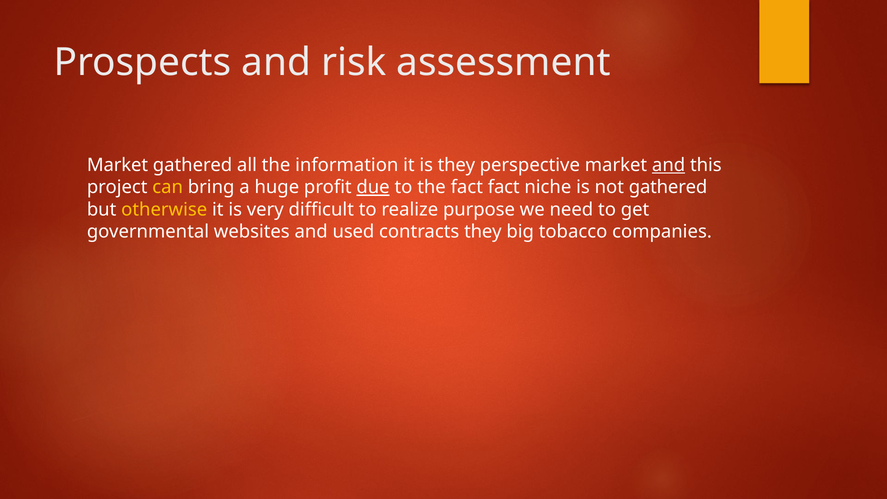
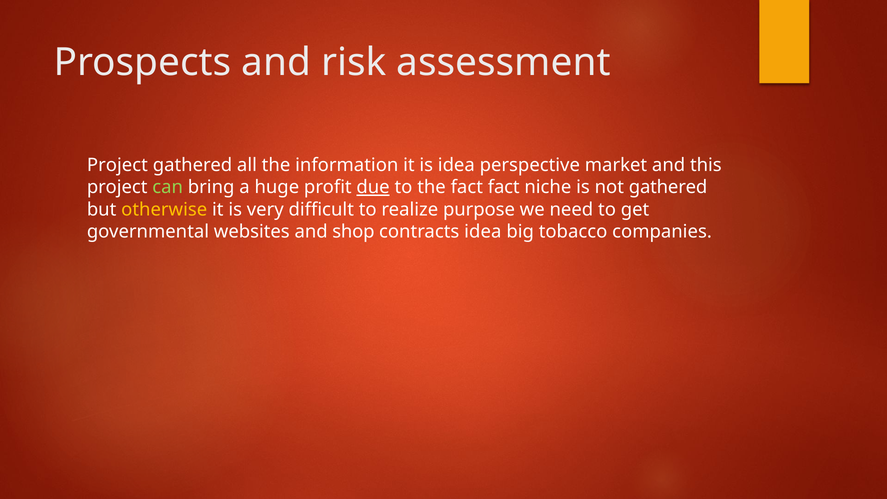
Market at (117, 165): Market -> Project
is they: they -> idea
and at (669, 165) underline: present -> none
can colour: yellow -> light green
used: used -> shop
contracts they: they -> idea
